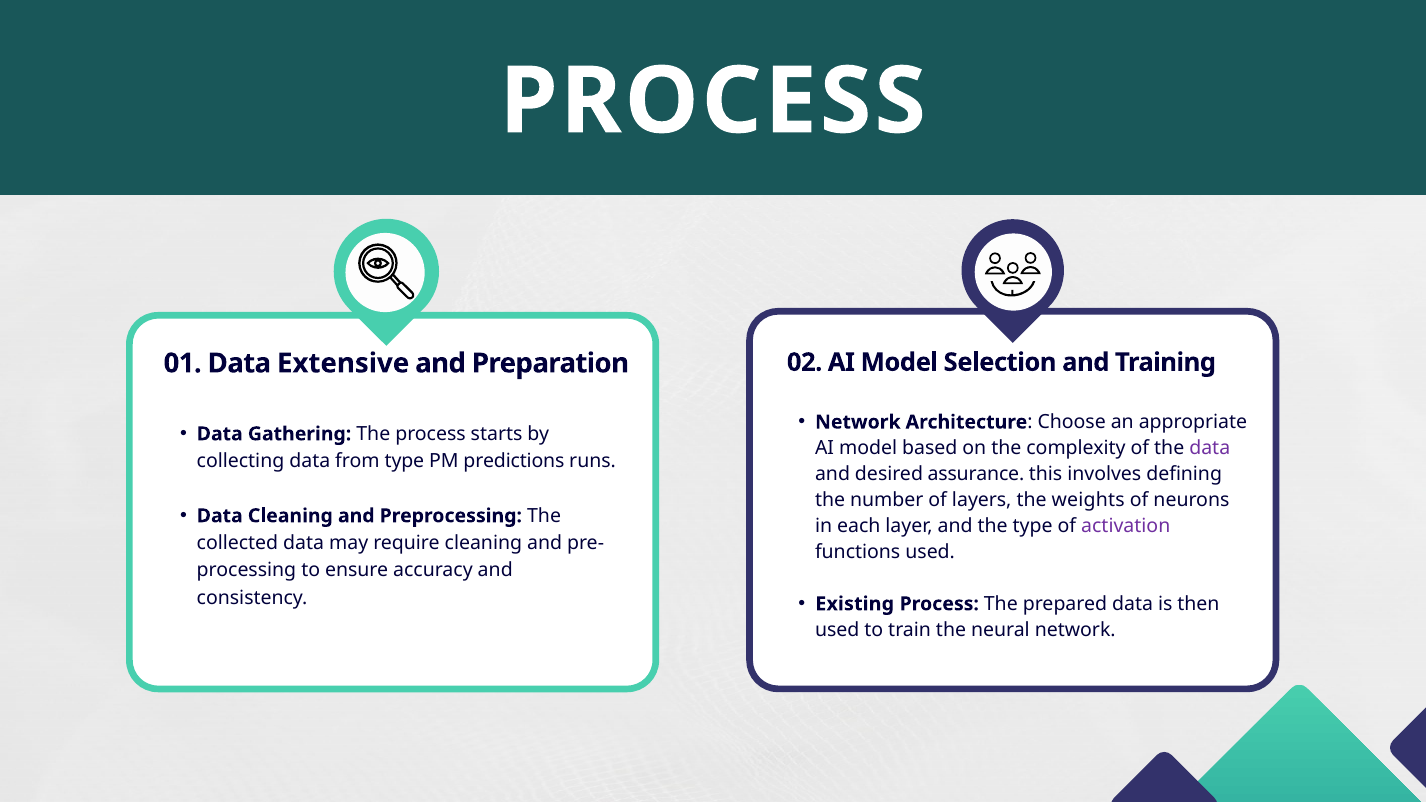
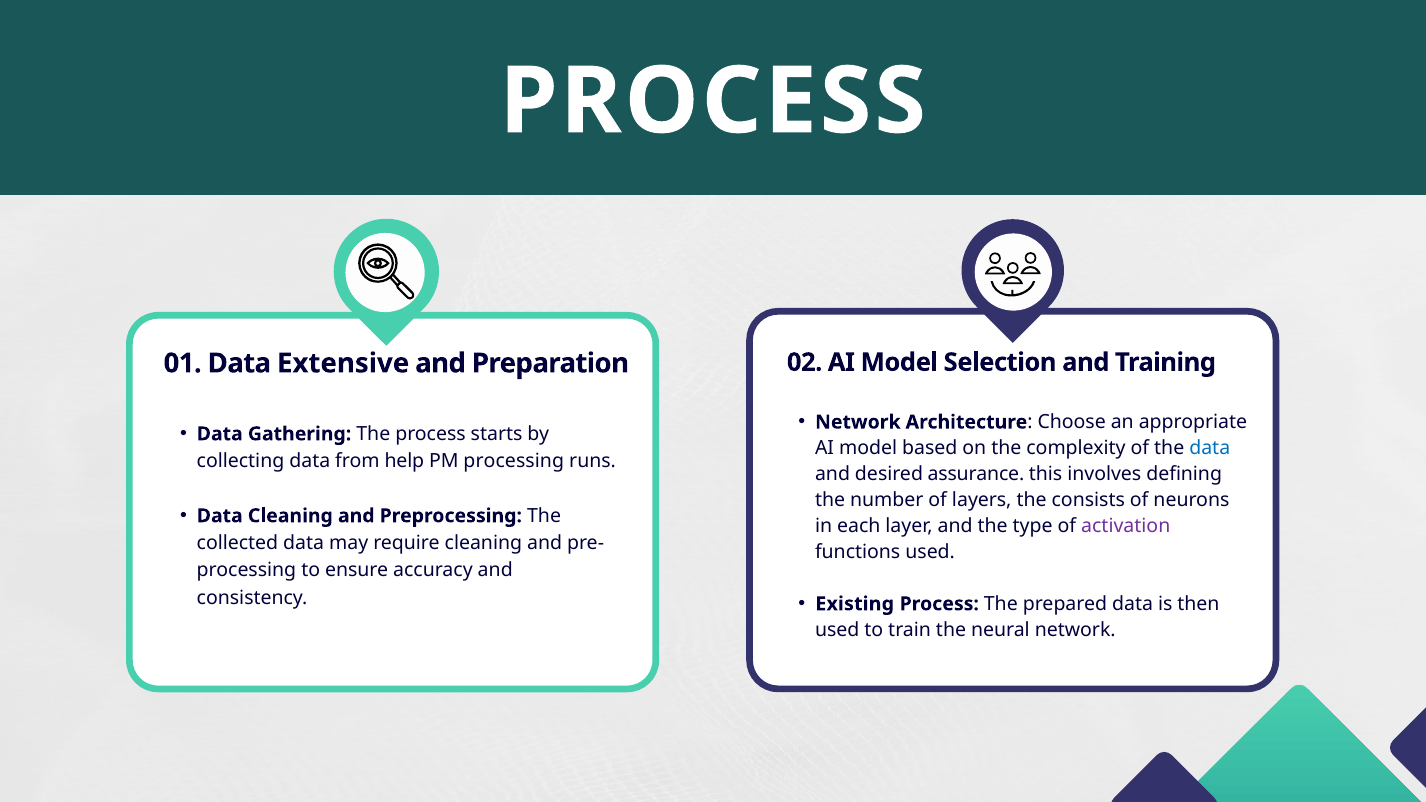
data at (1210, 448) colour: purple -> blue
from type: type -> help
PM predictions: predictions -> processing
weights: weights -> consists
